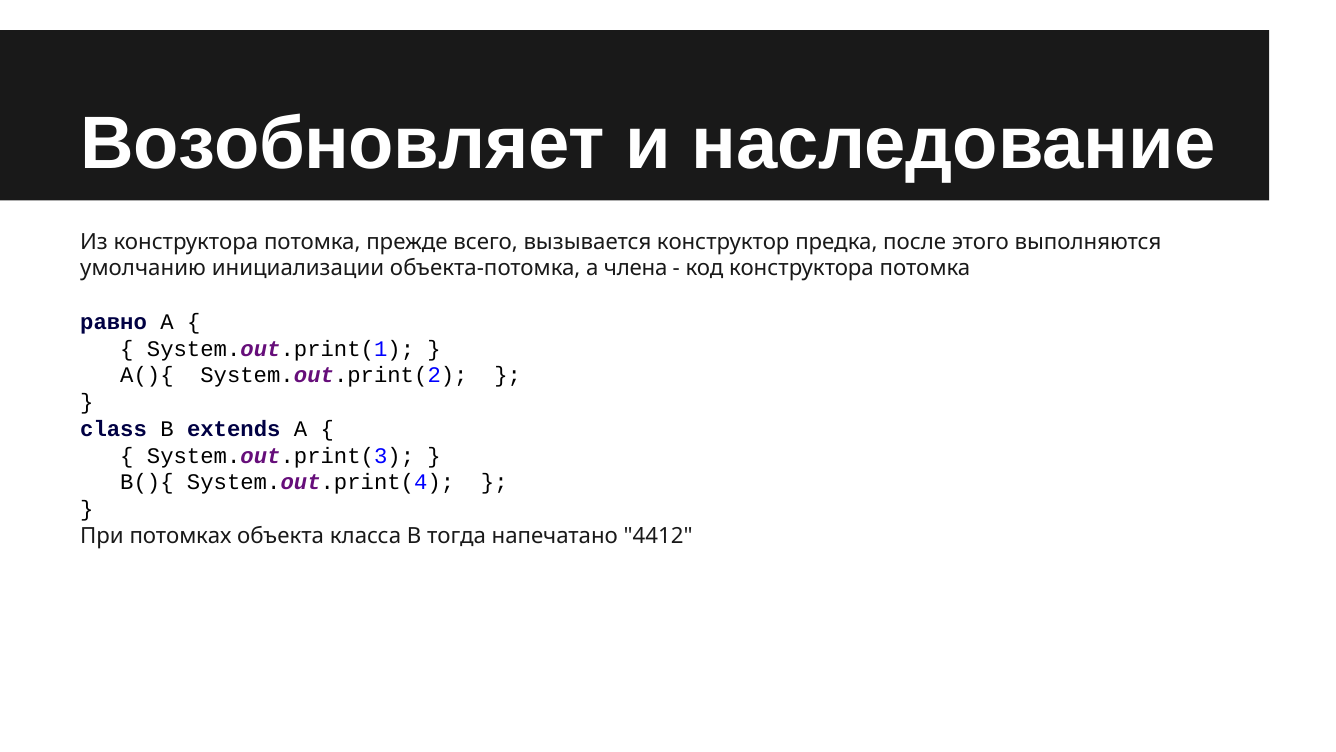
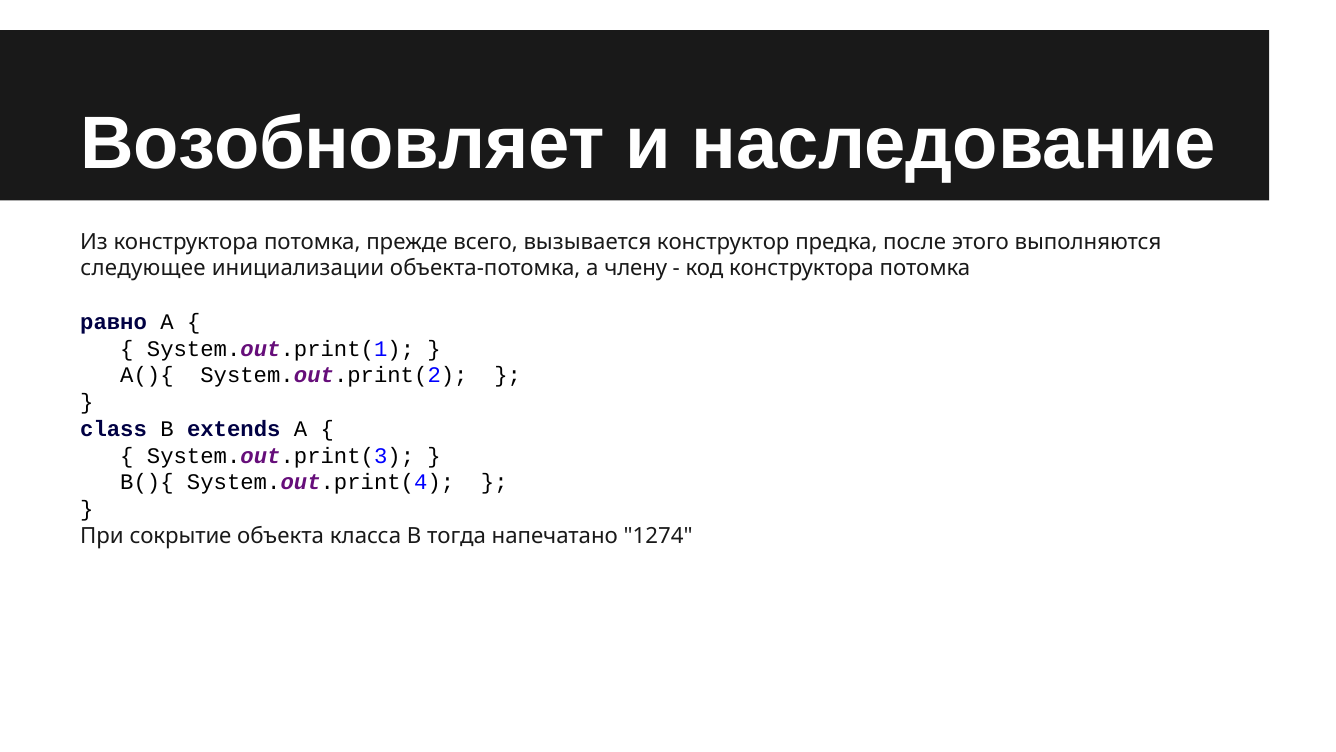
умолчанию: умолчанию -> следующее
члена: члена -> члену
потомках: потомках -> сокрытие
4412: 4412 -> 1274
